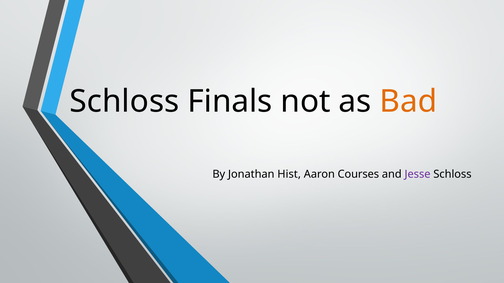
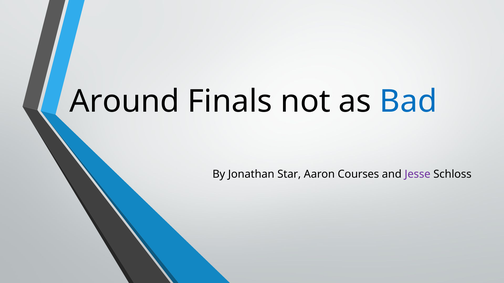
Schloss at (124, 102): Schloss -> Around
Bad colour: orange -> blue
Hist: Hist -> Star
